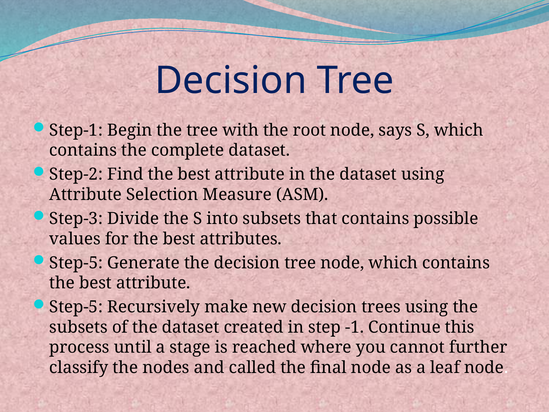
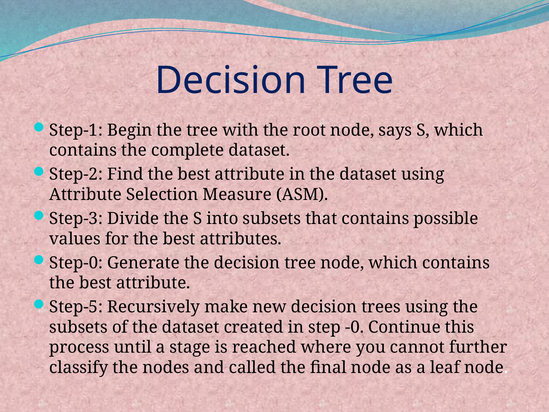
Step-5 at (76, 263): Step-5 -> Step-0
-1: -1 -> -0
